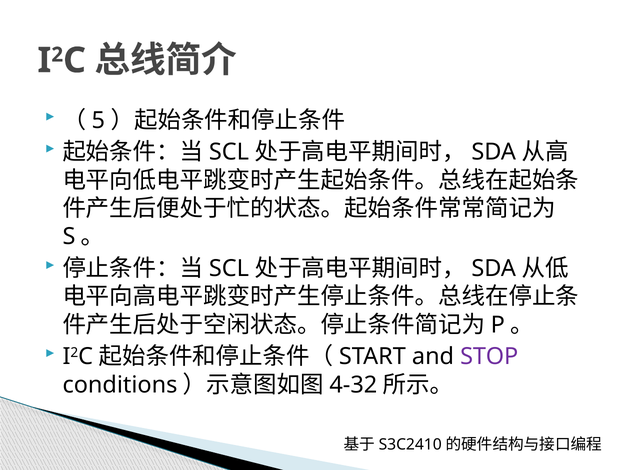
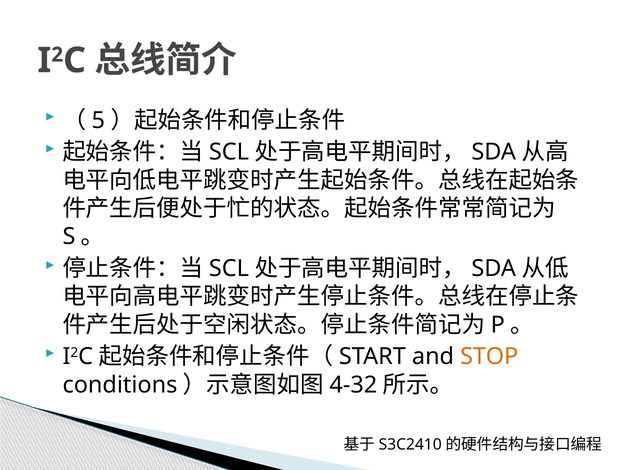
STOP colour: purple -> orange
